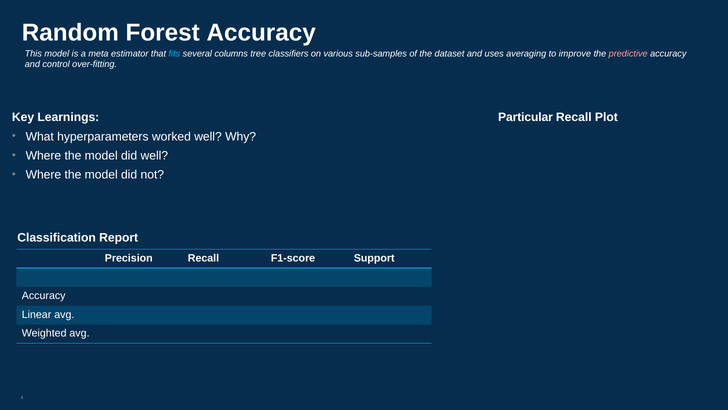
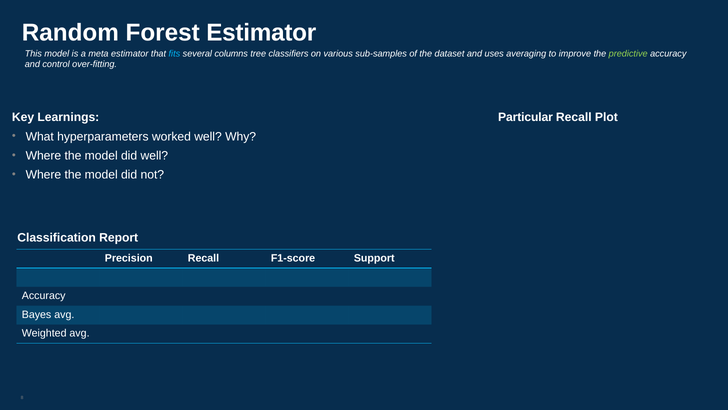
Forest Accuracy: Accuracy -> Estimator
predictive colour: pink -> light green
Linear: Linear -> Bayes
